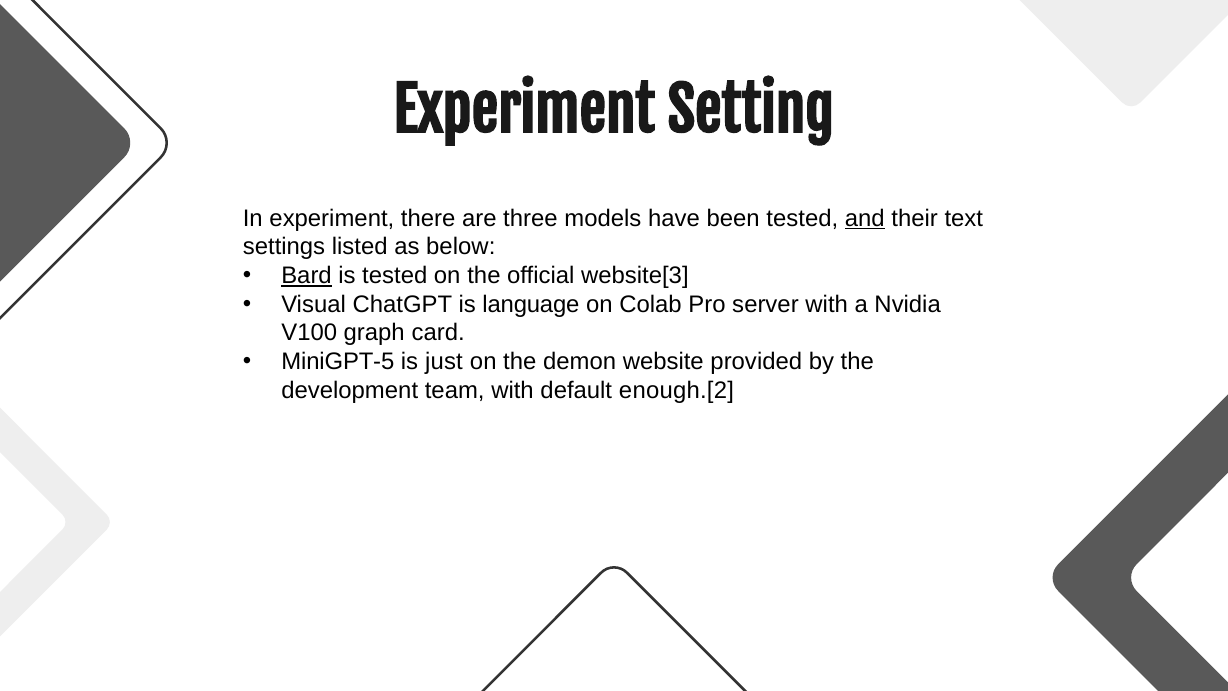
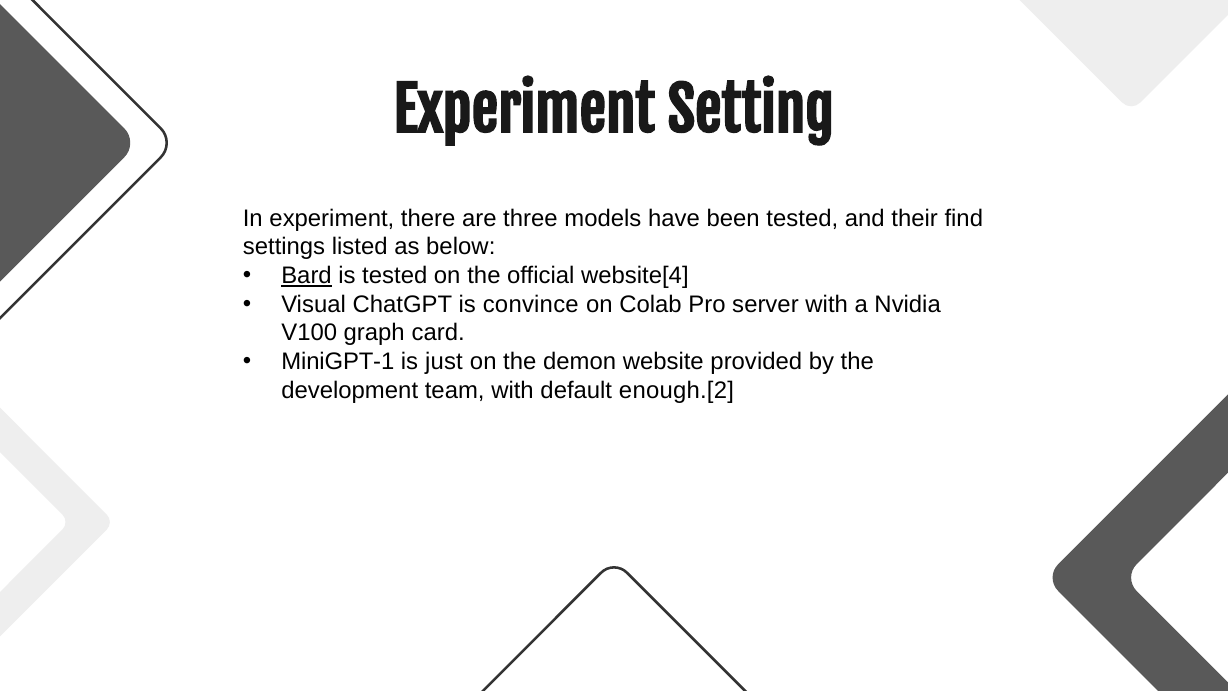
and underline: present -> none
text: text -> find
website[3: website[3 -> website[4
language: language -> convince
MiniGPT-5: MiniGPT-5 -> MiniGPT-1
